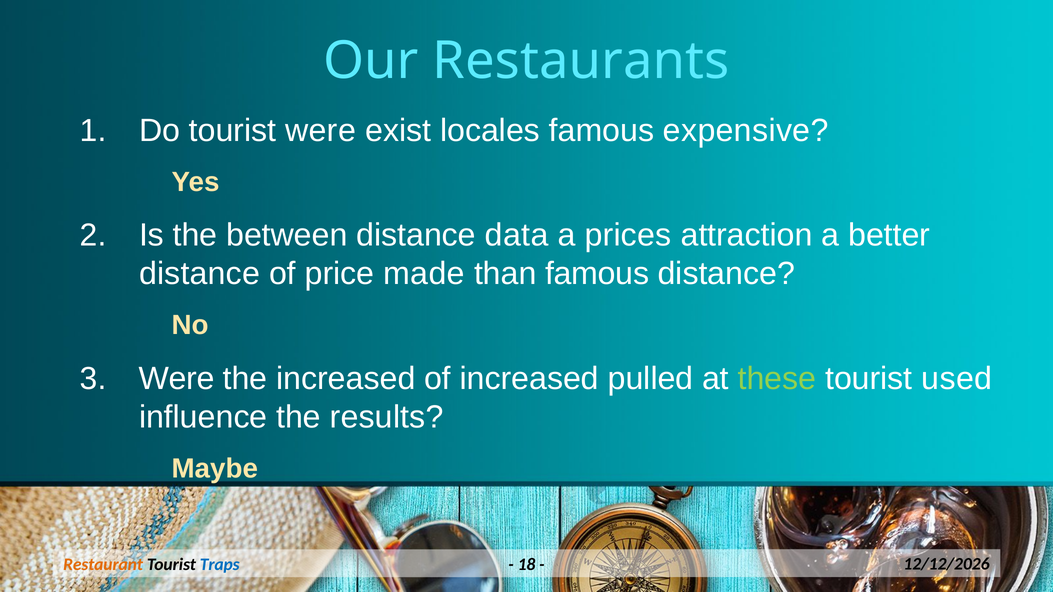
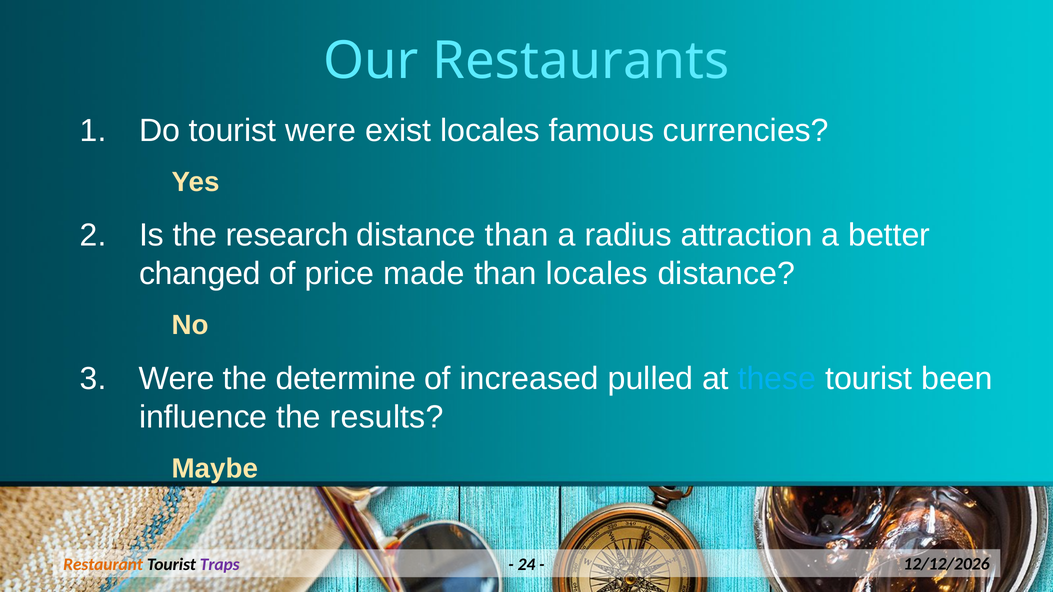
expensive: expensive -> currencies
between: between -> research
distance data: data -> than
prices: prices -> radius
distance at (200, 274): distance -> changed
than famous: famous -> locales
the increased: increased -> determine
these colour: light green -> light blue
used: used -> been
Traps colour: blue -> purple
18: 18 -> 24
